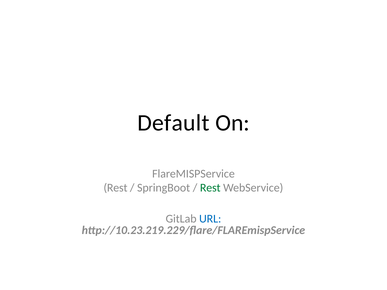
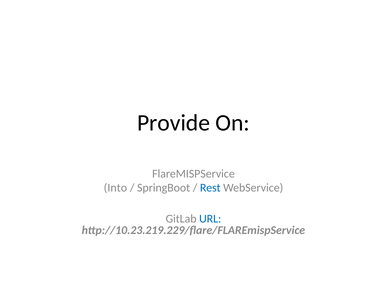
Default: Default -> Provide
Rest at (116, 188): Rest -> Into
Rest at (210, 188) colour: green -> blue
